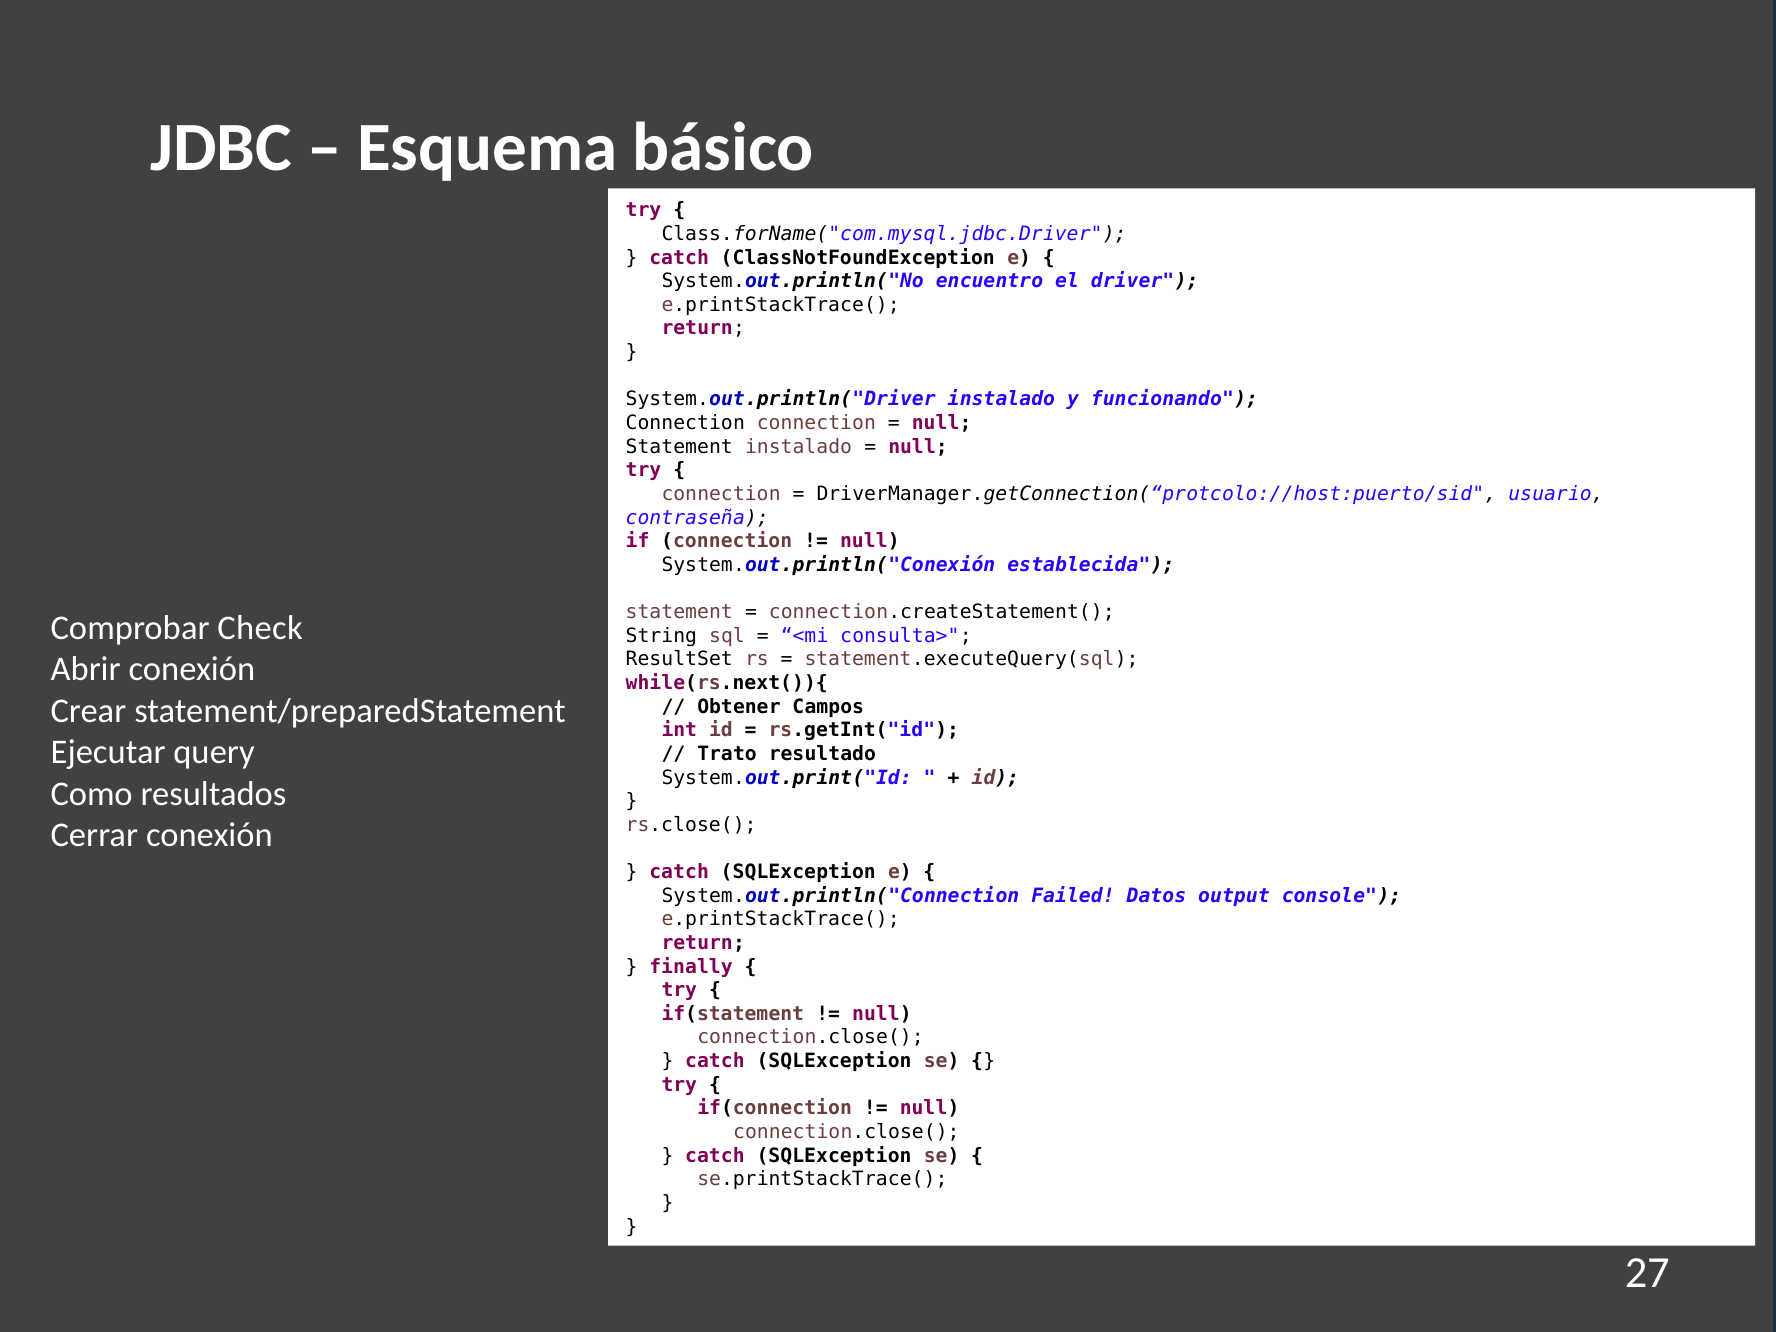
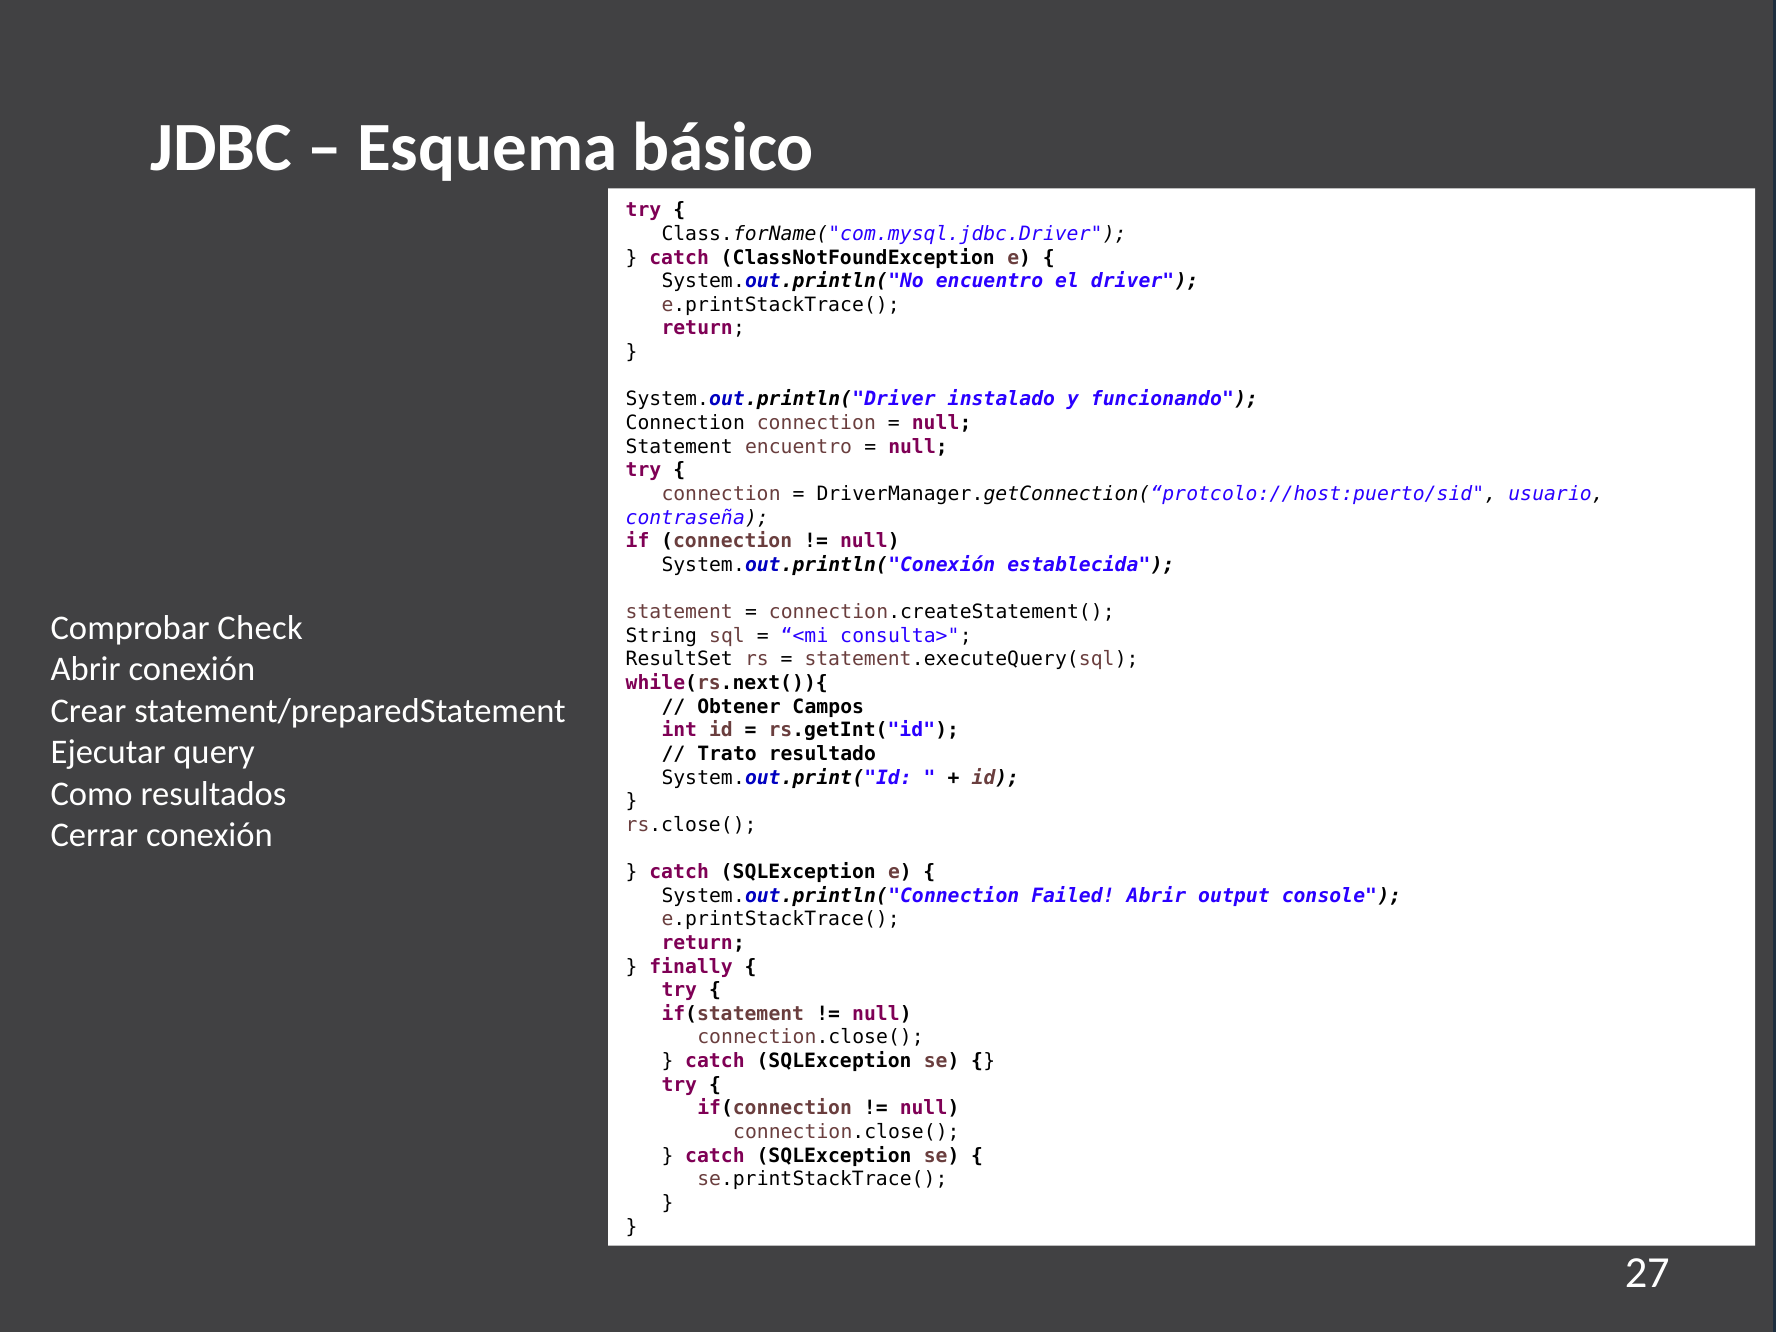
Statement instalado: instalado -> encuentro
Failed Datos: Datos -> Abrir
